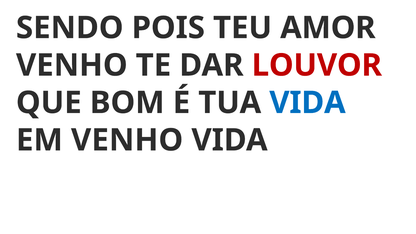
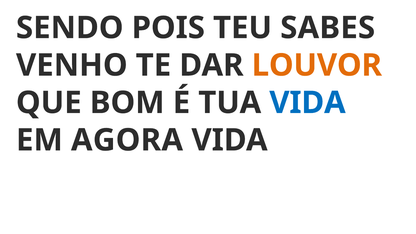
AMOR: AMOR -> SABES
LOUVOR colour: red -> orange
EM VENHO: VENHO -> AGORA
